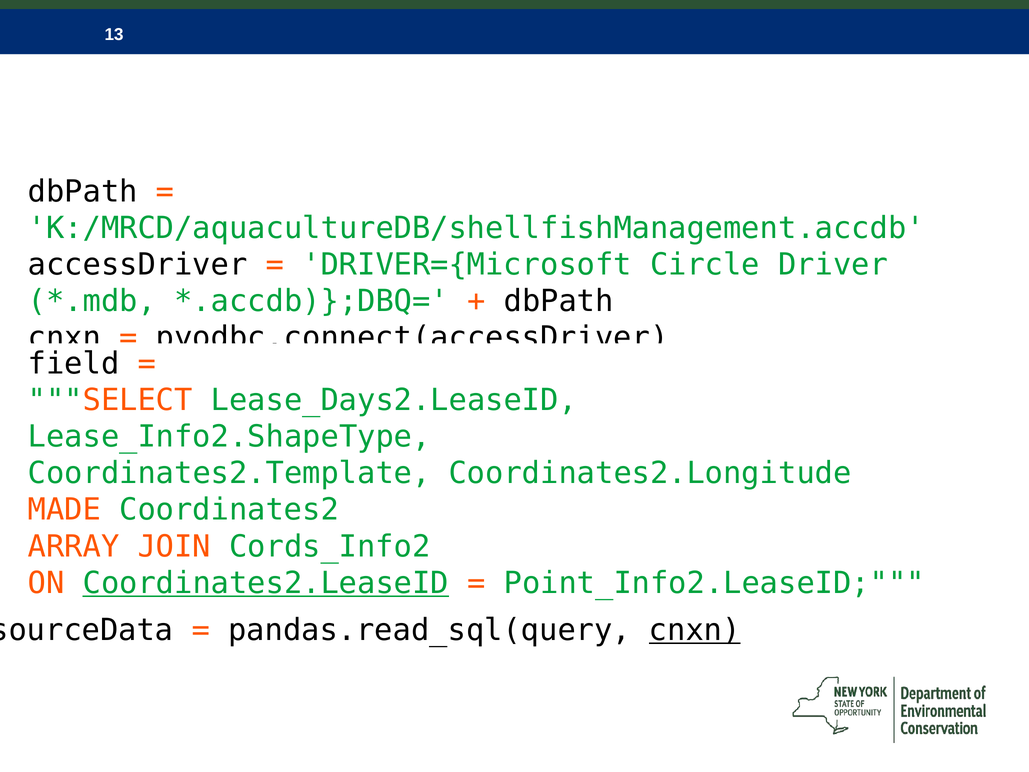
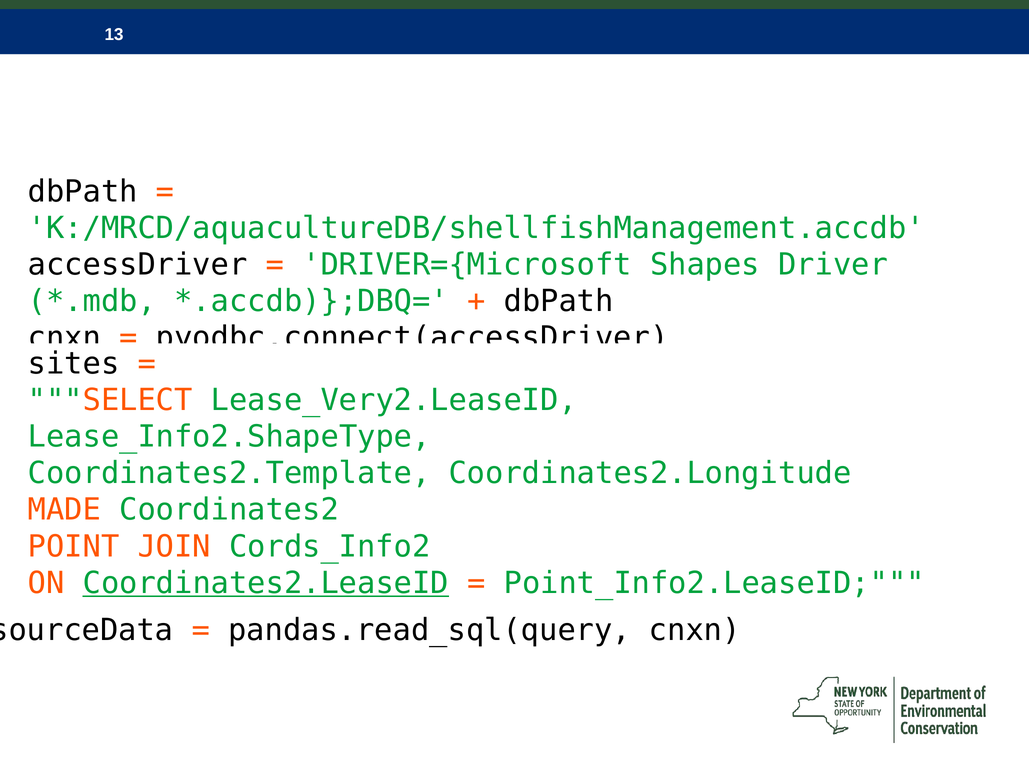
Circle: Circle -> Shapes
field: field -> sites
Lease_Days2.LeaseID: Lease_Days2.LeaseID -> Lease_Very2.LeaseID
ARRAY: ARRAY -> POINT
cnxn at (695, 630) underline: present -> none
